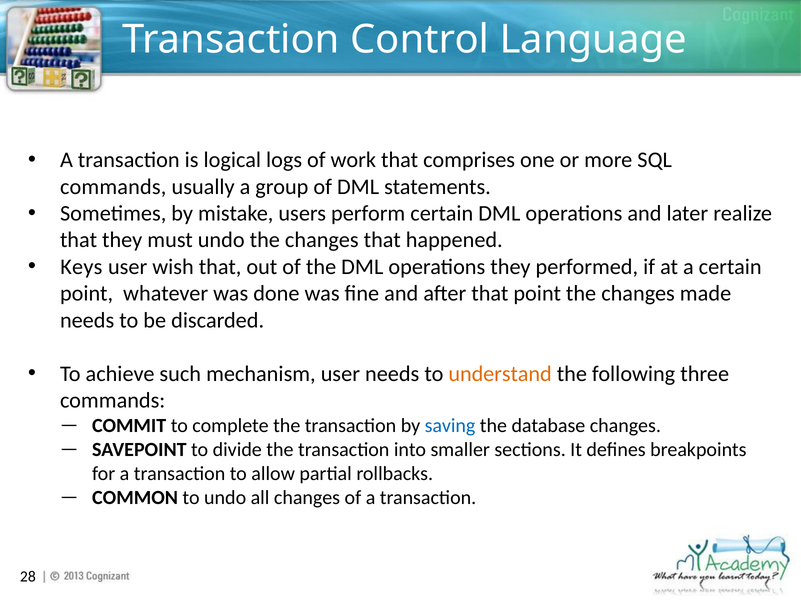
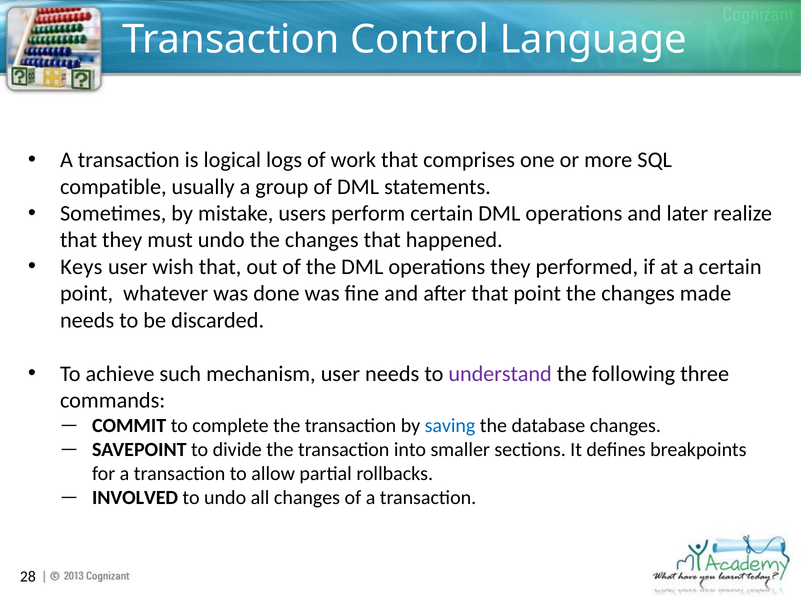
commands at (113, 187): commands -> compatible
understand colour: orange -> purple
COMMON: COMMON -> INVOLVED
